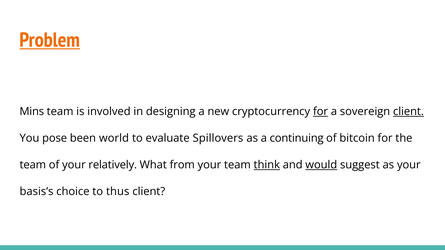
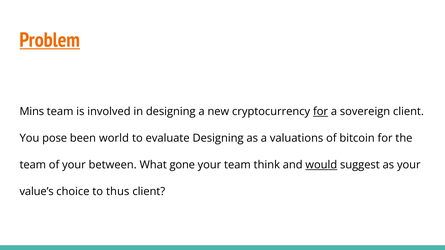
client at (408, 112) underline: present -> none
evaluate Spillovers: Spillovers -> Designing
continuing: continuing -> valuations
relatively: relatively -> between
from: from -> gone
think underline: present -> none
basis’s: basis’s -> value’s
